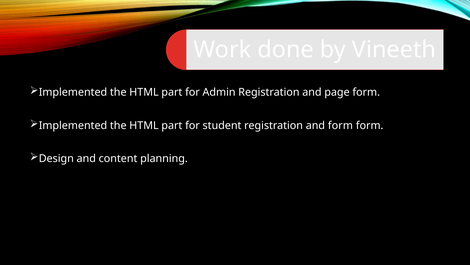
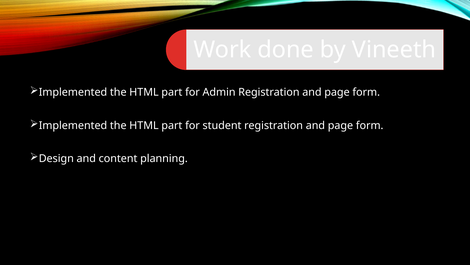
student registration and form: form -> page
